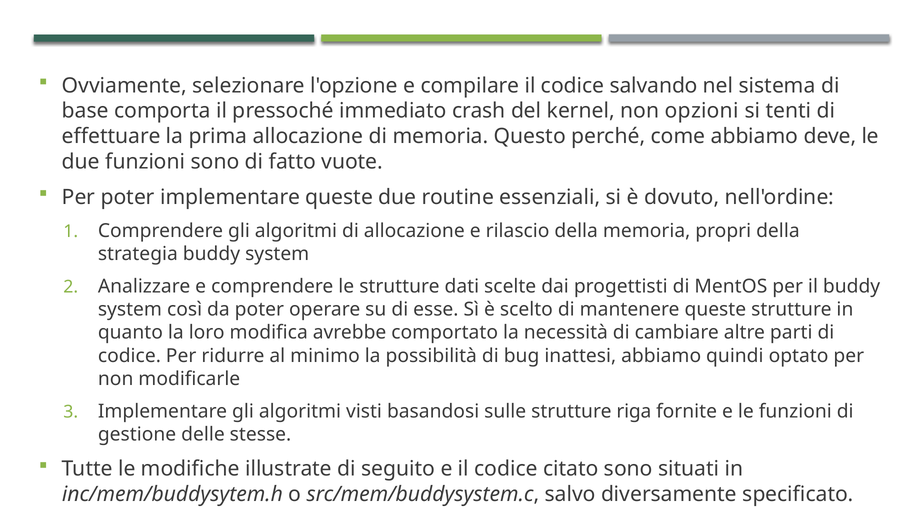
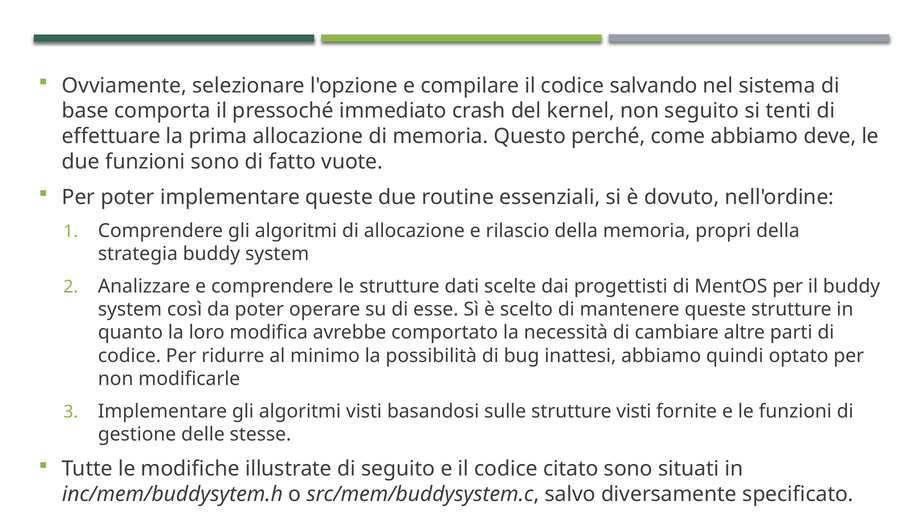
non opzioni: opzioni -> seguito
strutture riga: riga -> visti
